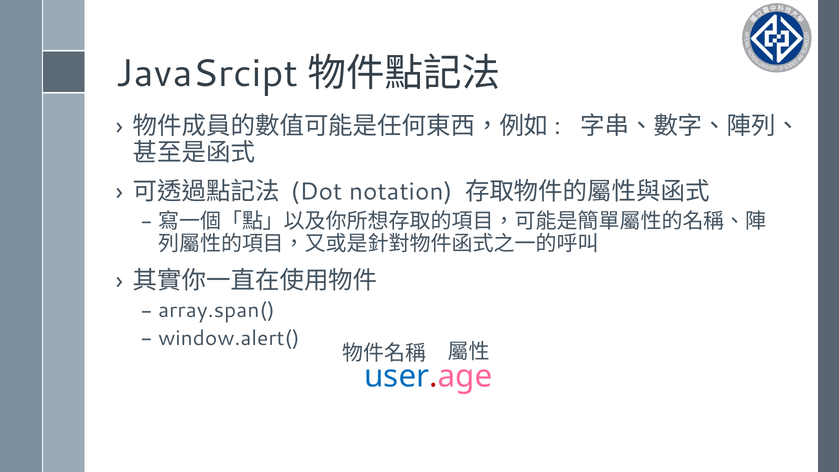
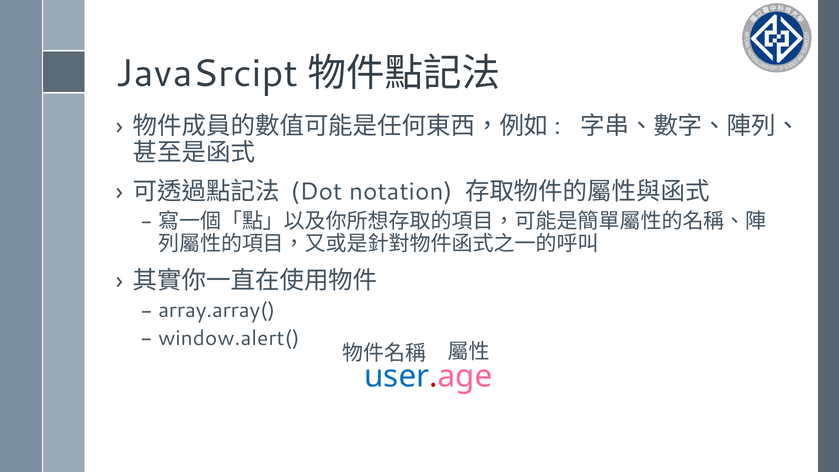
array.span(: array.span( -> array.array(
